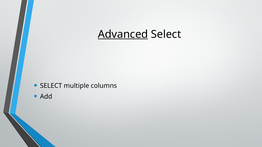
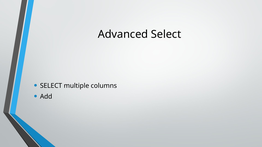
Advanced underline: present -> none
